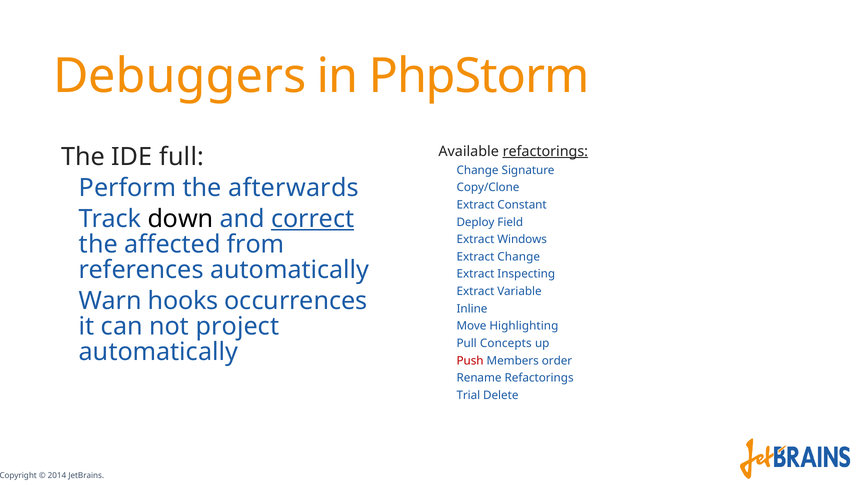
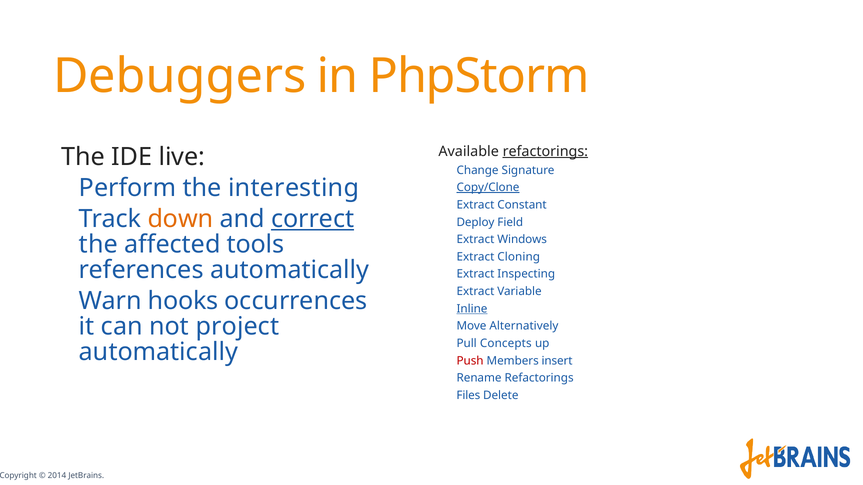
full: full -> live
afterwards: afterwards -> interesting
Copy/Clone underline: none -> present
down colour: black -> orange
from: from -> tools
Extract Change: Change -> Cloning
Inline underline: none -> present
Highlighting: Highlighting -> Alternatively
order: order -> insert
Trial: Trial -> Files
